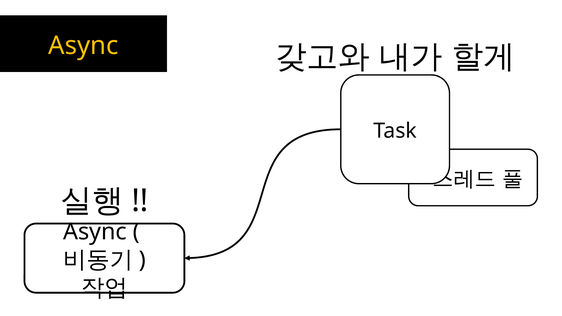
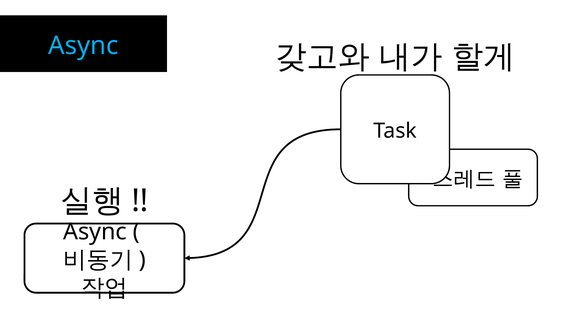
Async at (83, 46) colour: yellow -> light blue
